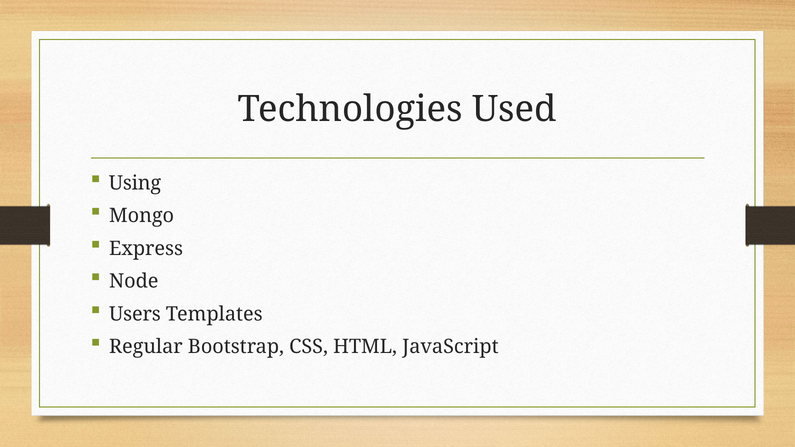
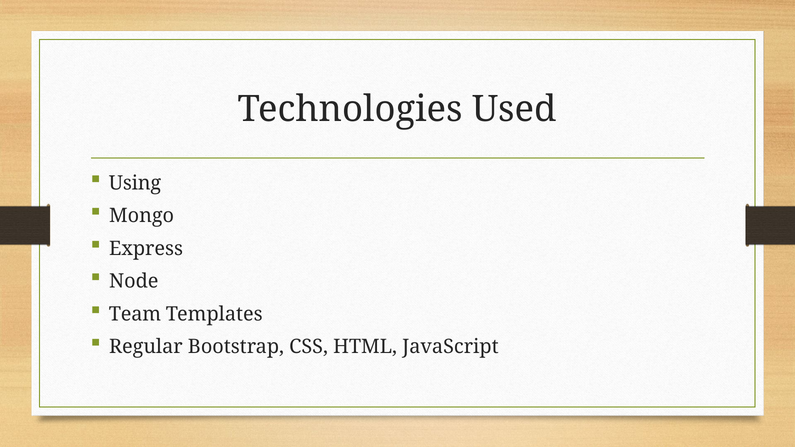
Users: Users -> Team
